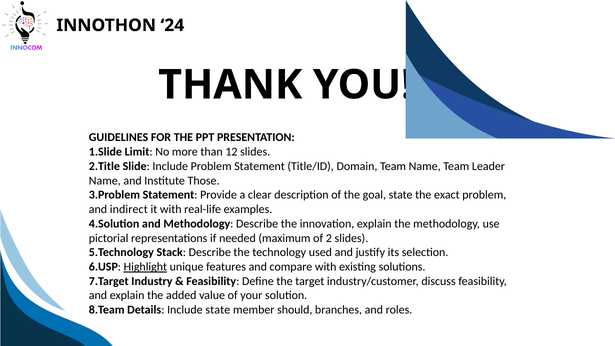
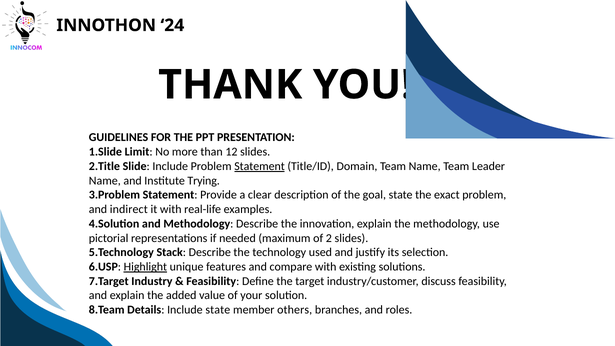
Statement at (260, 166) underline: none -> present
Those: Those -> Trying
should: should -> others
